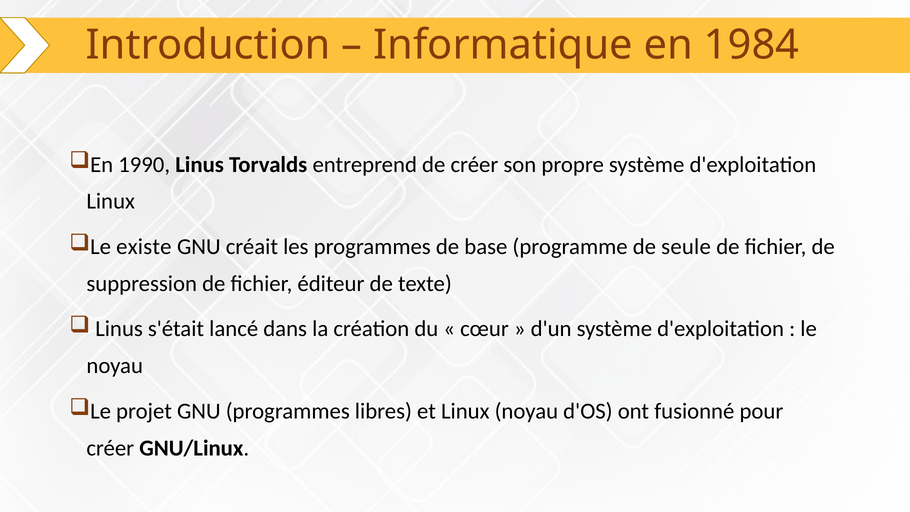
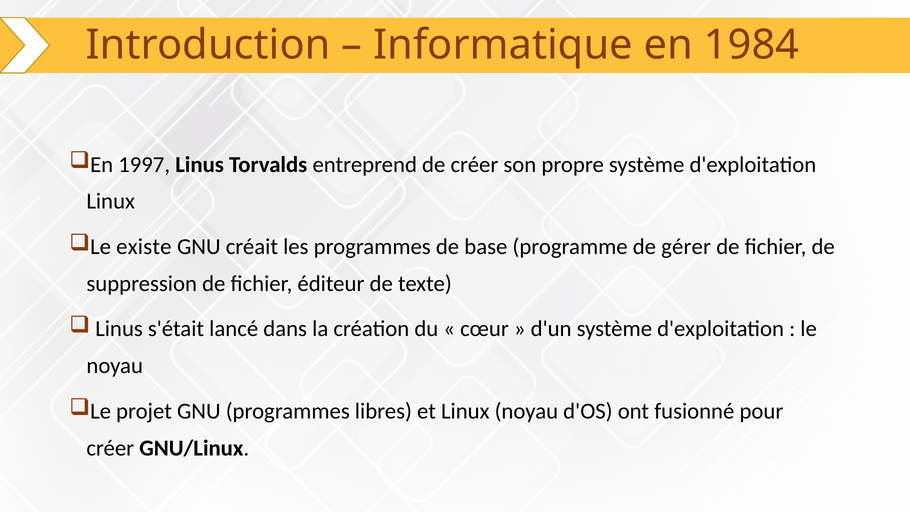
1990: 1990 -> 1997
seule: seule -> gérer
